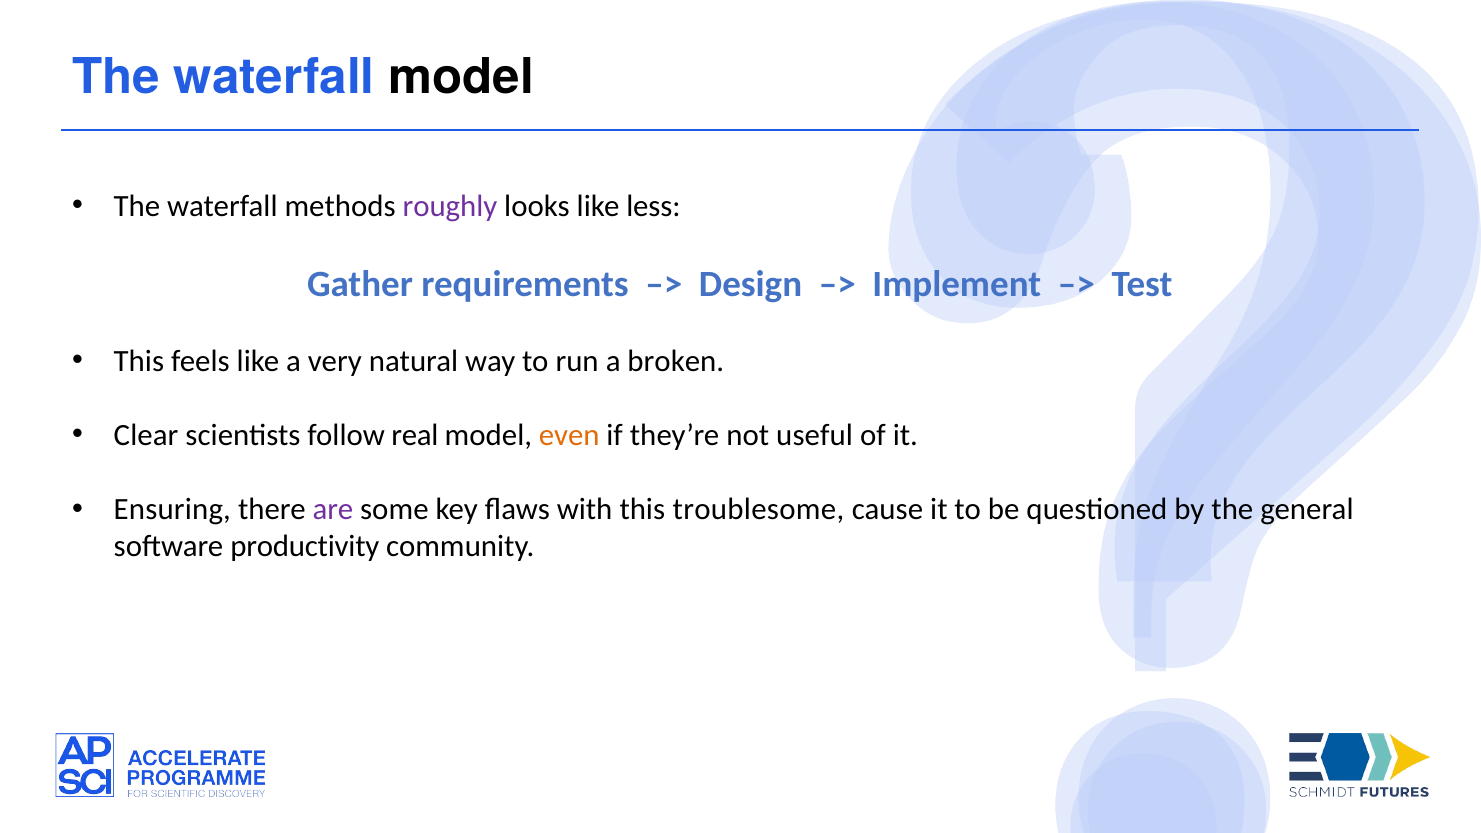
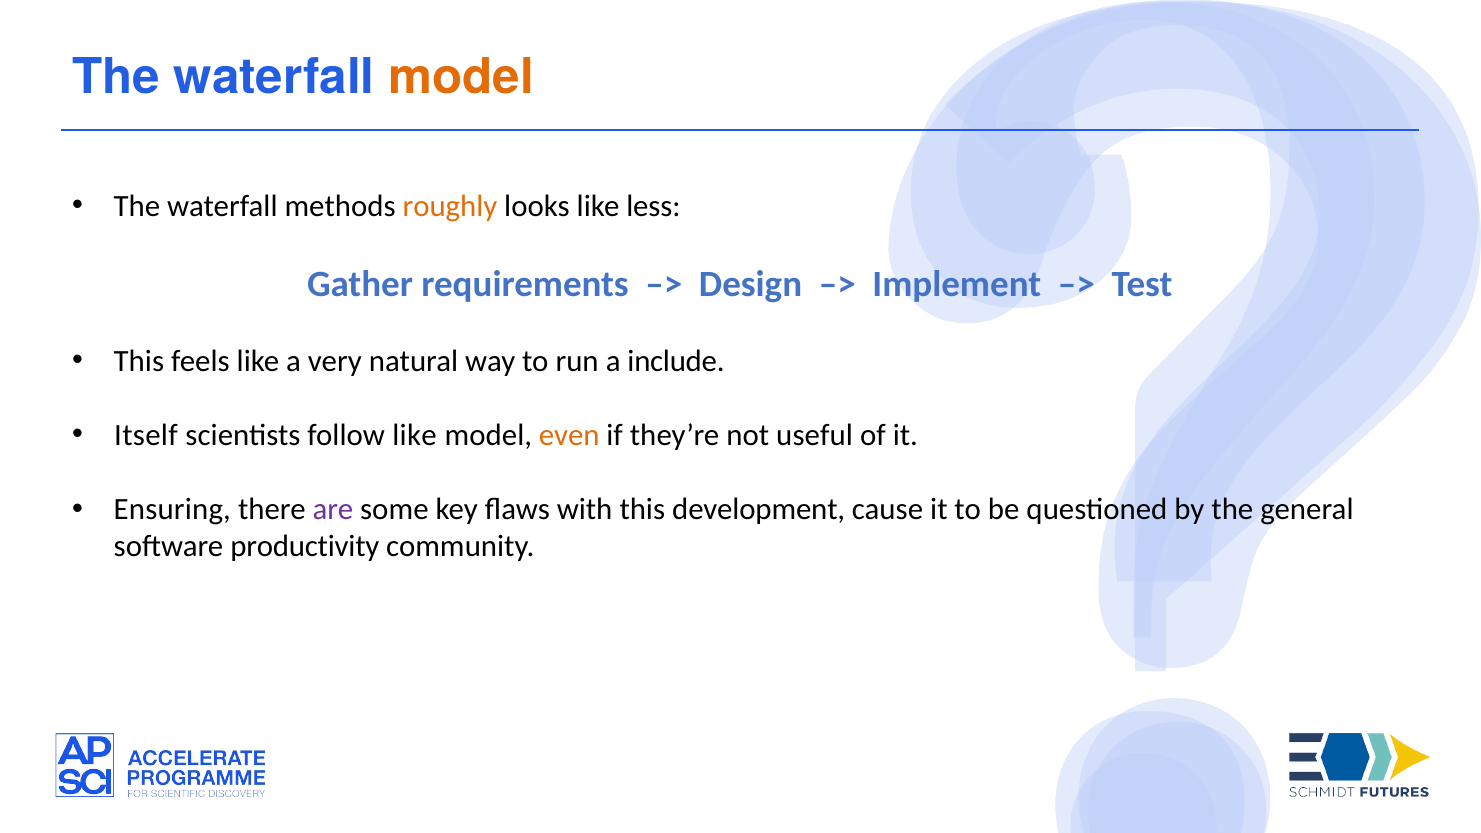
model at (461, 77) colour: black -> orange
roughly colour: purple -> orange
broken: broken -> include
Clear: Clear -> Itself
follow real: real -> like
troublesome: troublesome -> development
